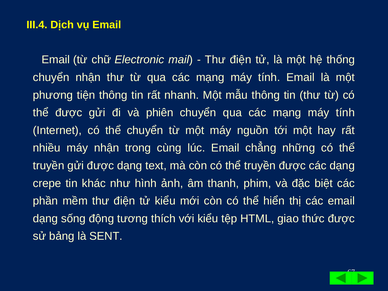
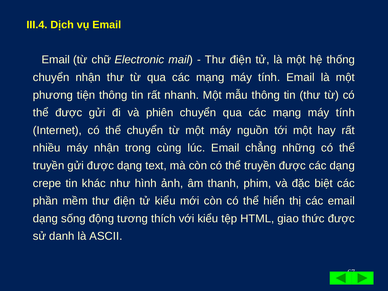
bảng: bảng -> danh
SENT: SENT -> ASCII
